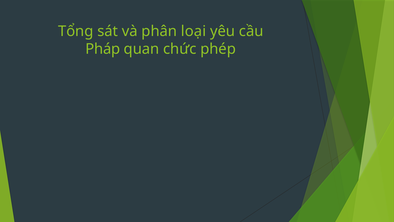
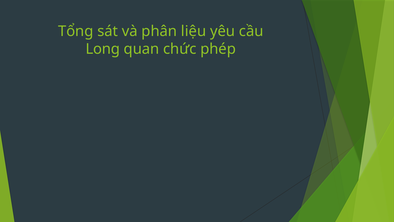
loại: loại -> liệu
Pháp: Pháp -> Long
